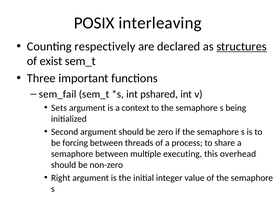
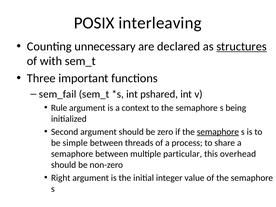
respectively: respectively -> unnecessary
exist: exist -> with
Sets: Sets -> Rule
semaphore at (218, 132) underline: none -> present
forcing: forcing -> simple
executing: executing -> particular
